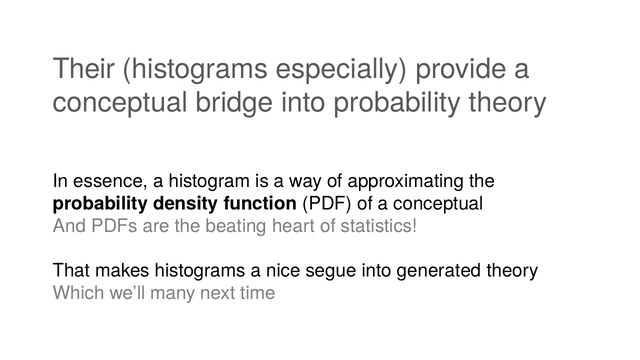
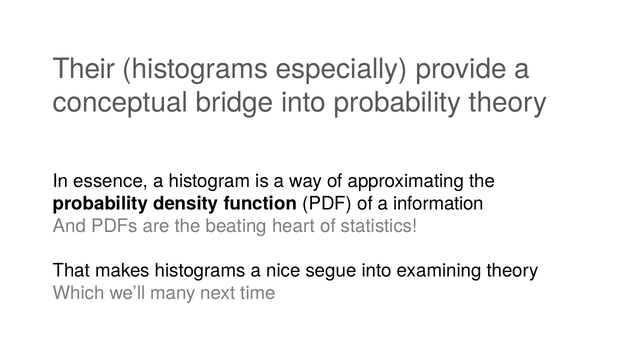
of a conceptual: conceptual -> information
generated: generated -> examining
